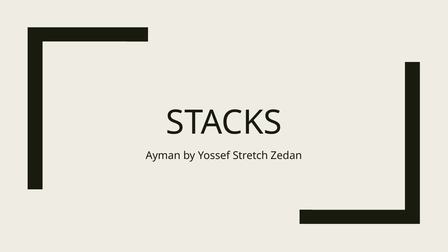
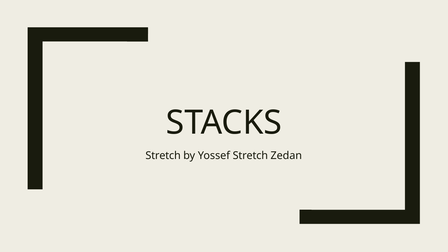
Ayman at (163, 156): Ayman -> Stretch
